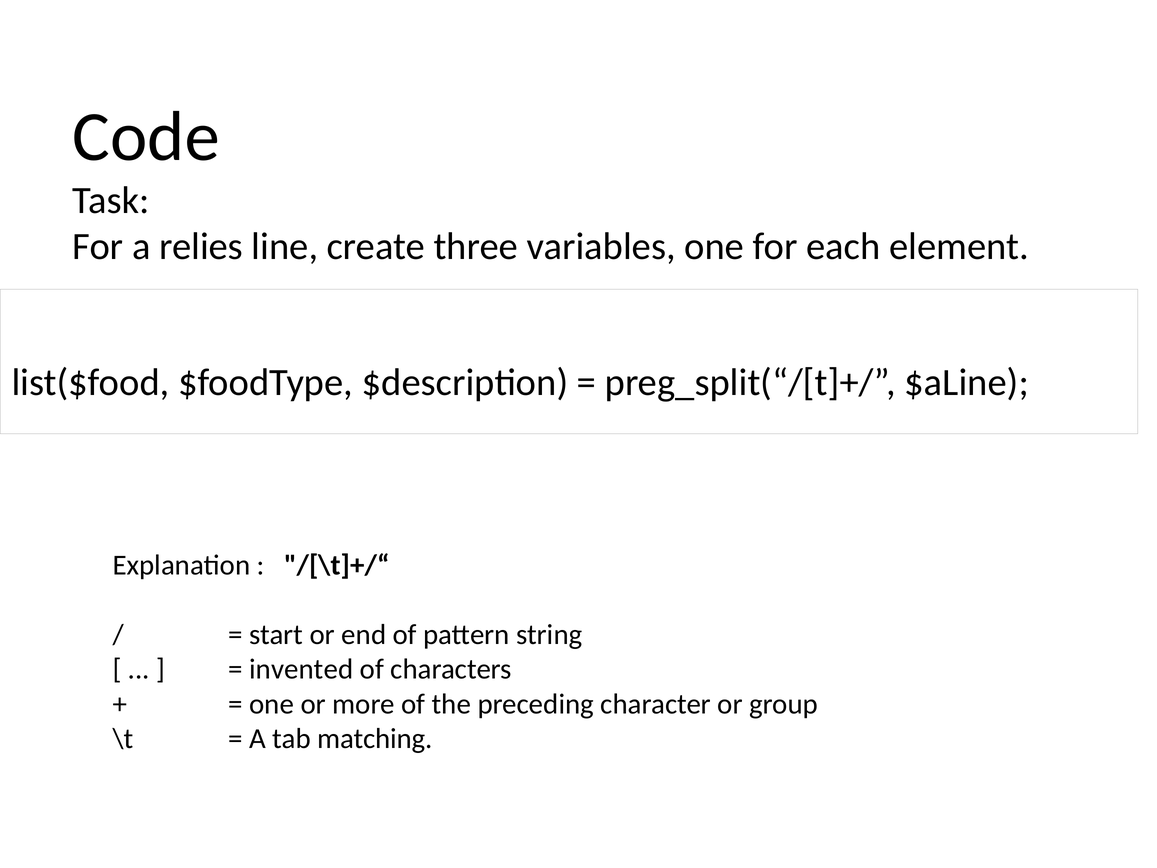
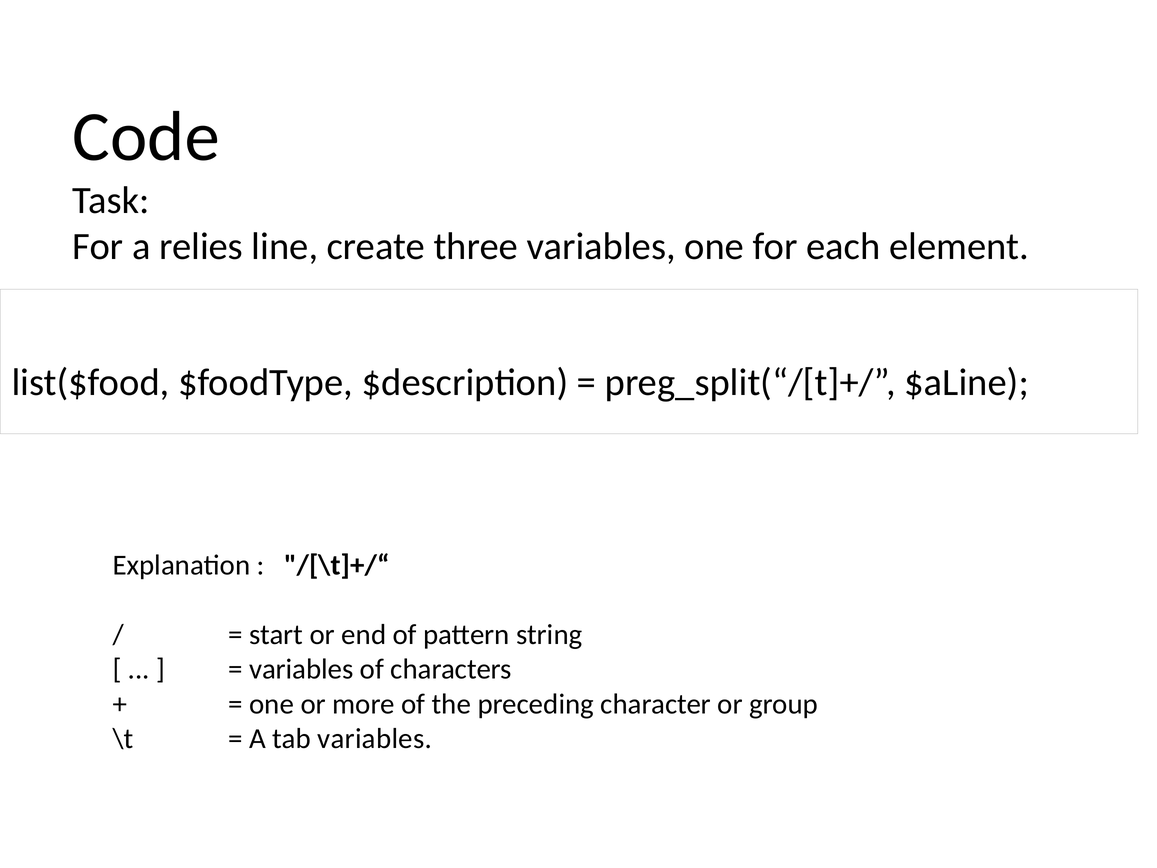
invented at (301, 669): invented -> variables
tab matching: matching -> variables
